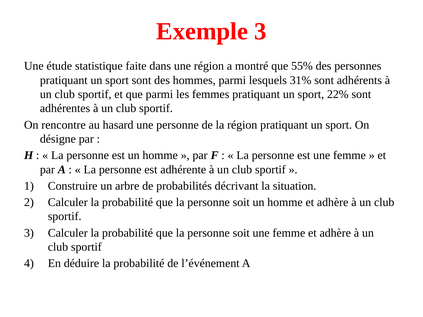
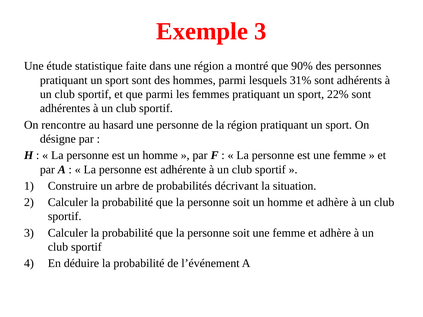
55%: 55% -> 90%
